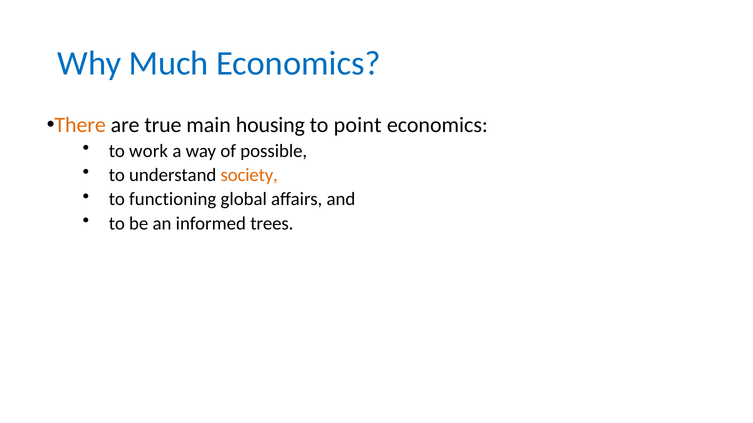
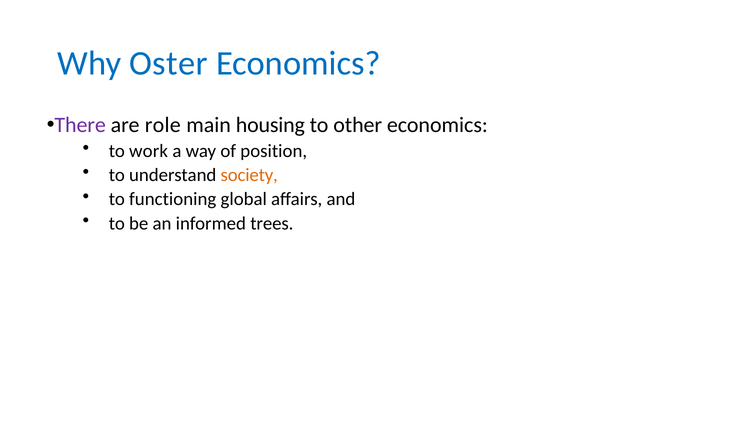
Much: Much -> Oster
There colour: orange -> purple
true: true -> role
point: point -> other
possible: possible -> position
